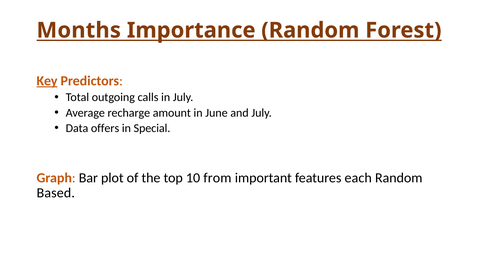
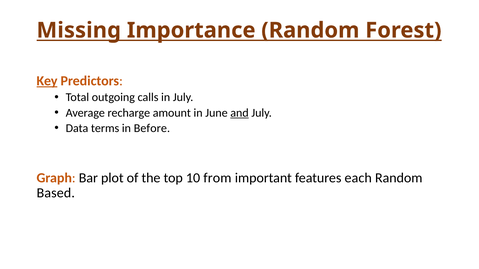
Months: Months -> Missing
and underline: none -> present
offers: offers -> terms
Special: Special -> Before
